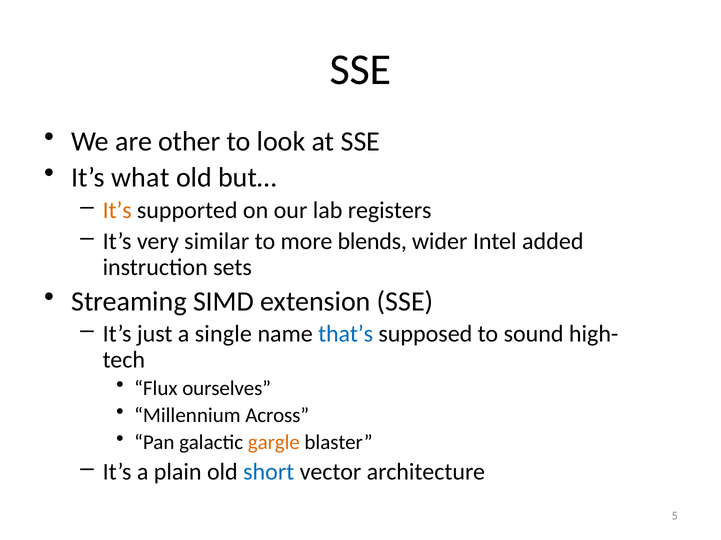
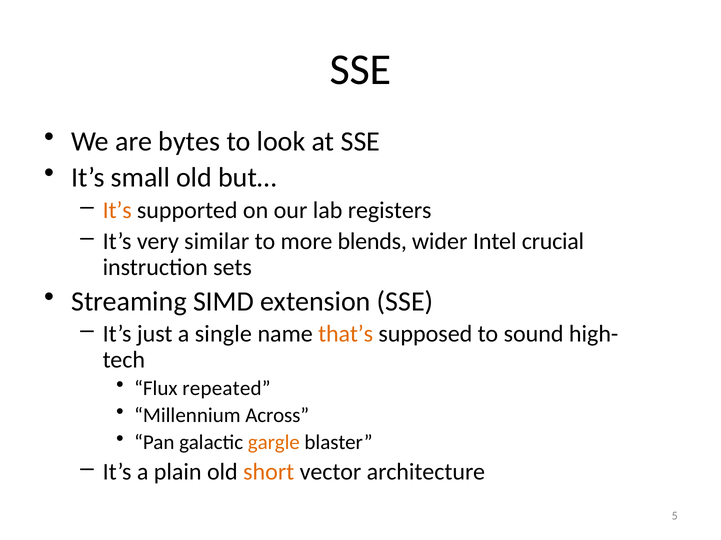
other: other -> bytes
what: what -> small
added: added -> crucial
that’s colour: blue -> orange
ourselves: ourselves -> repeated
short colour: blue -> orange
